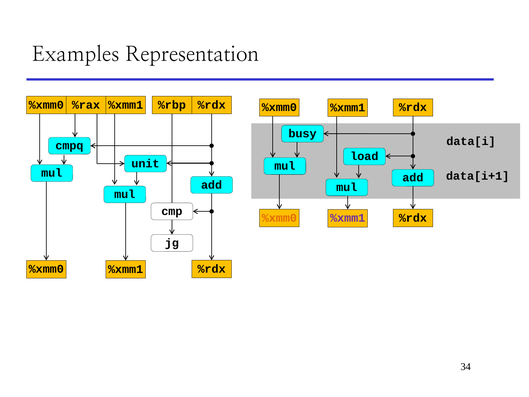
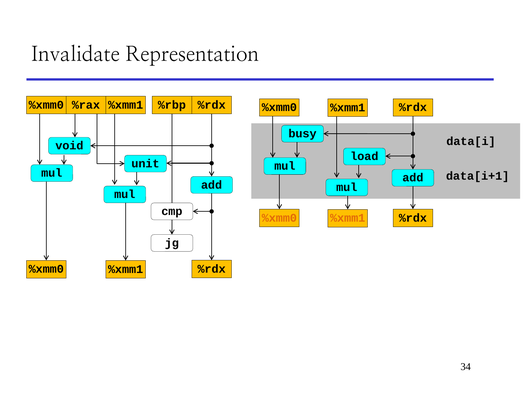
Examples: Examples -> Invalidate
cmpq: cmpq -> void
%xmm1 at (348, 218) colour: purple -> orange
